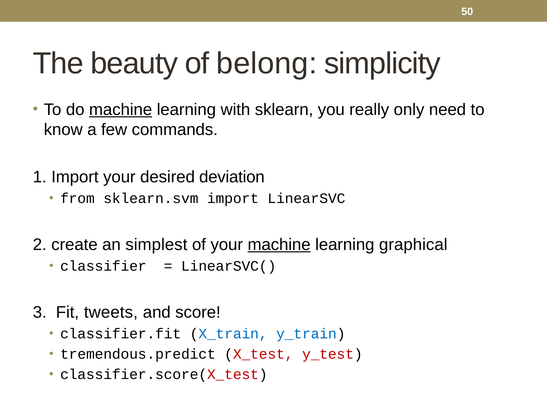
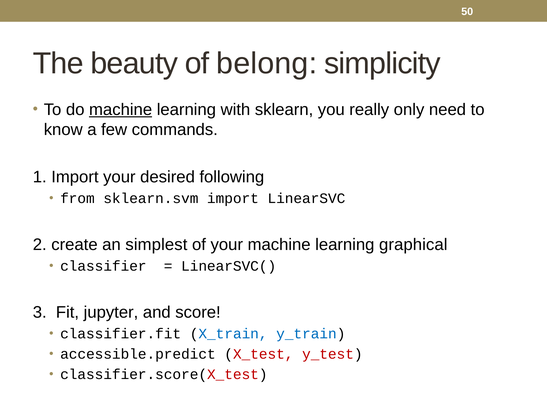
deviation: deviation -> following
machine at (279, 245) underline: present -> none
tweets: tweets -> jupyter
tremendous.predict: tremendous.predict -> accessible.predict
